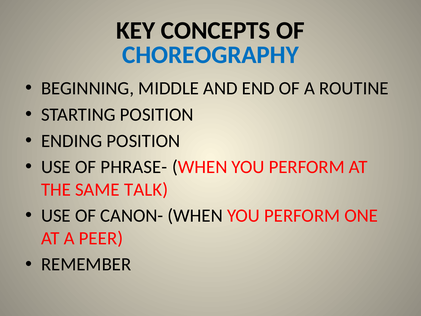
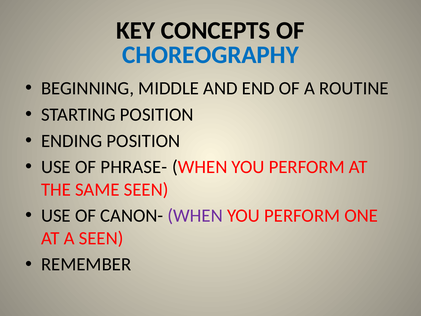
SAME TALK: TALK -> SEEN
WHEN at (195, 216) colour: black -> purple
A PEER: PEER -> SEEN
